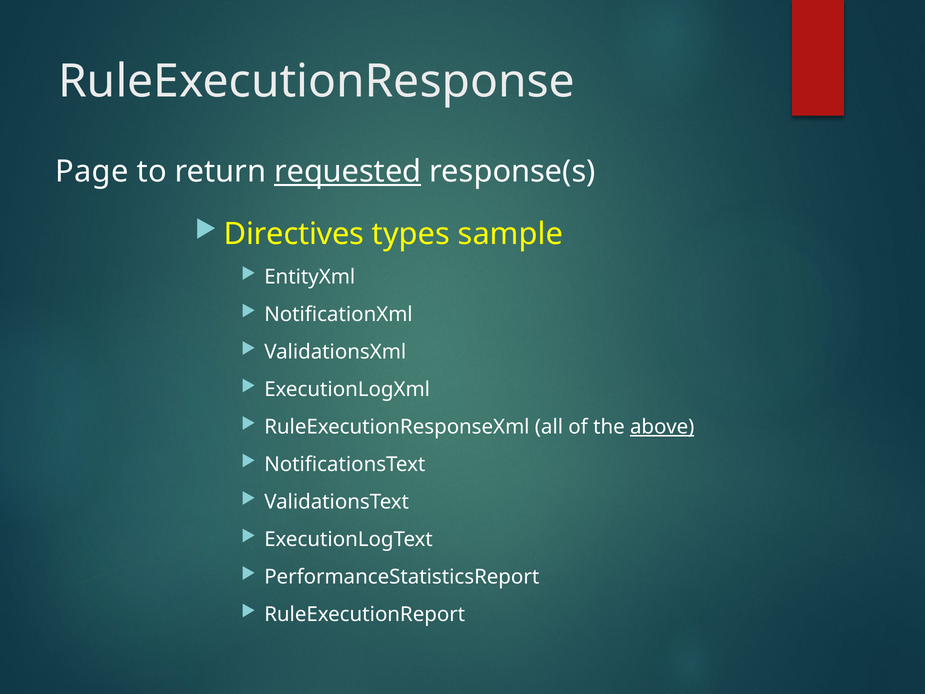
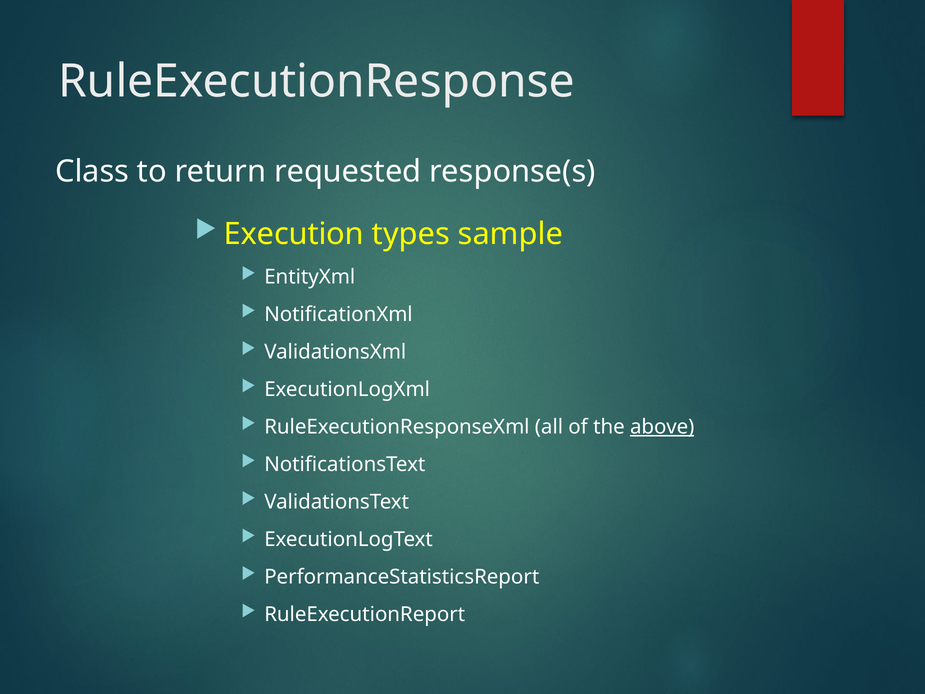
Page: Page -> Class
requested underline: present -> none
Directives: Directives -> Execution
